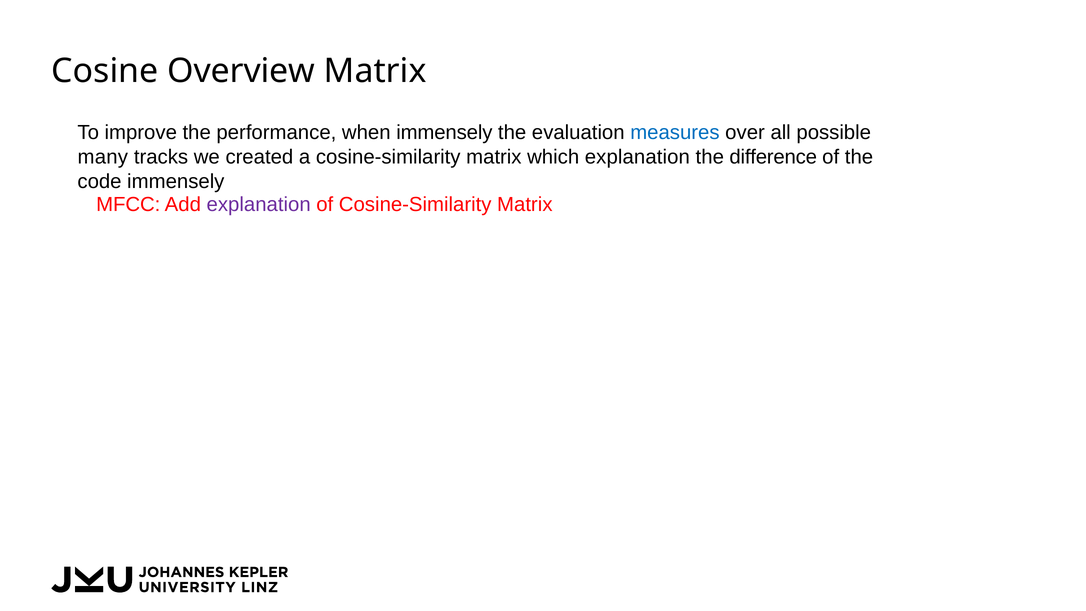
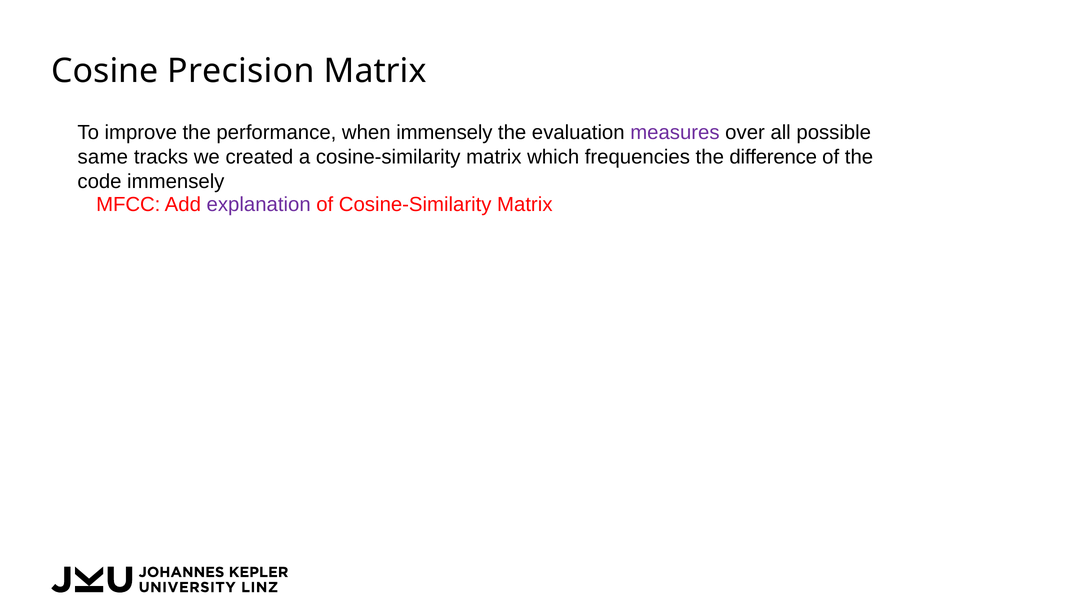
Overview: Overview -> Precision
measures colour: blue -> purple
many: many -> same
which explanation: explanation -> frequencies
